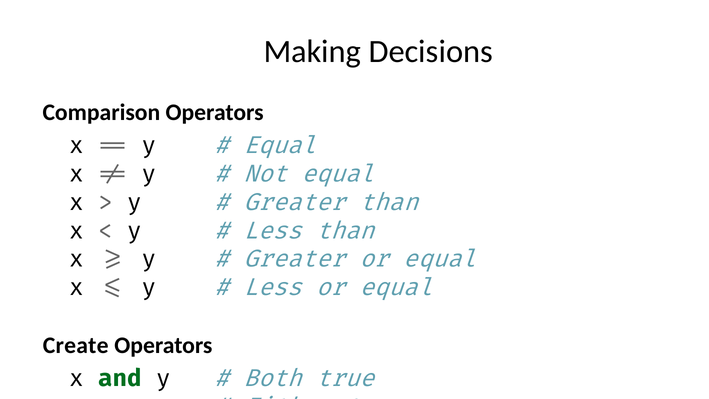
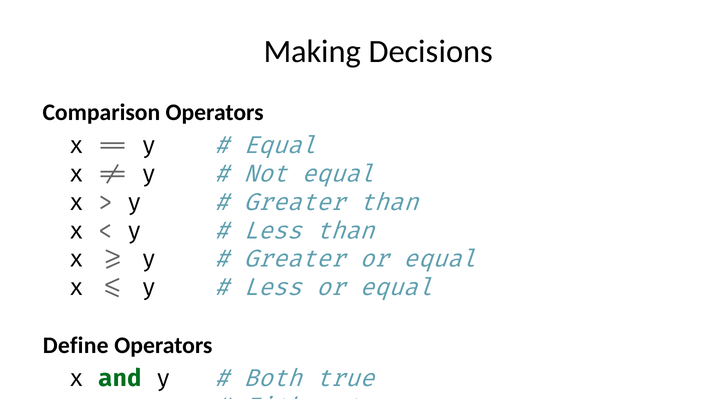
Create: Create -> Define
